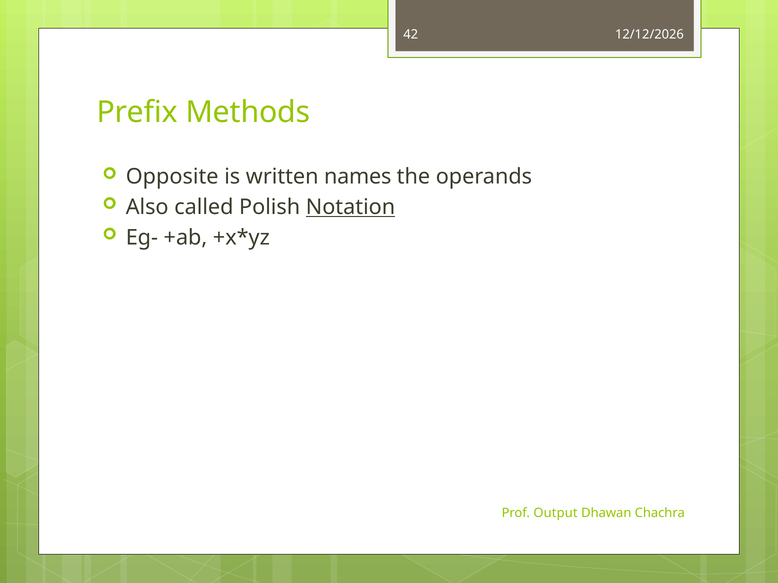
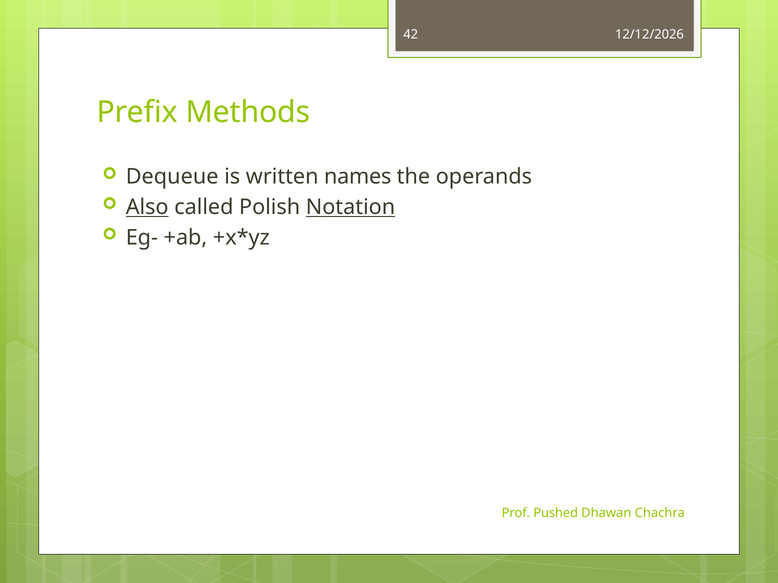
Opposite: Opposite -> Dequeue
Also underline: none -> present
Output: Output -> Pushed
